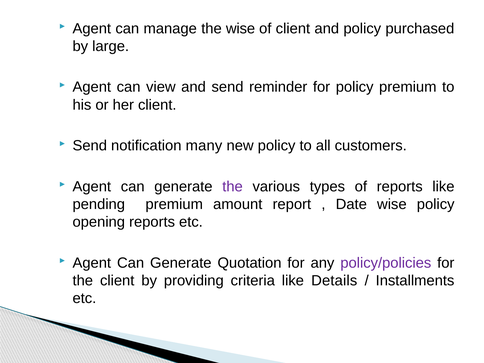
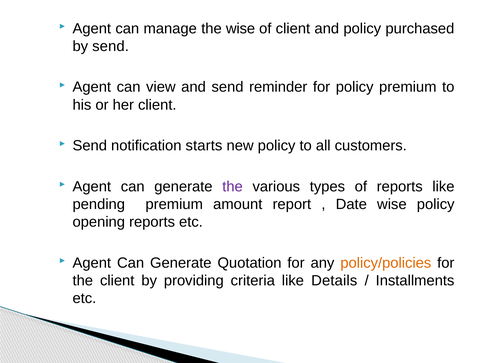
by large: large -> send
many: many -> starts
policy/policies colour: purple -> orange
